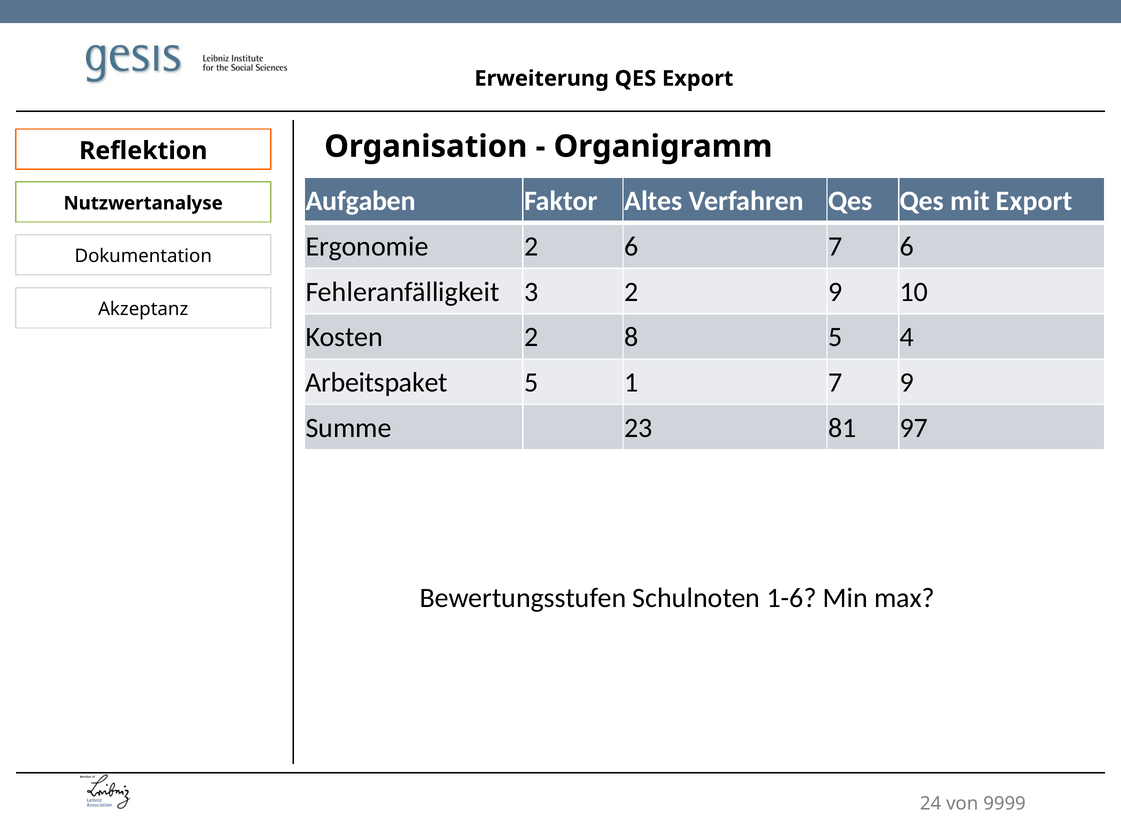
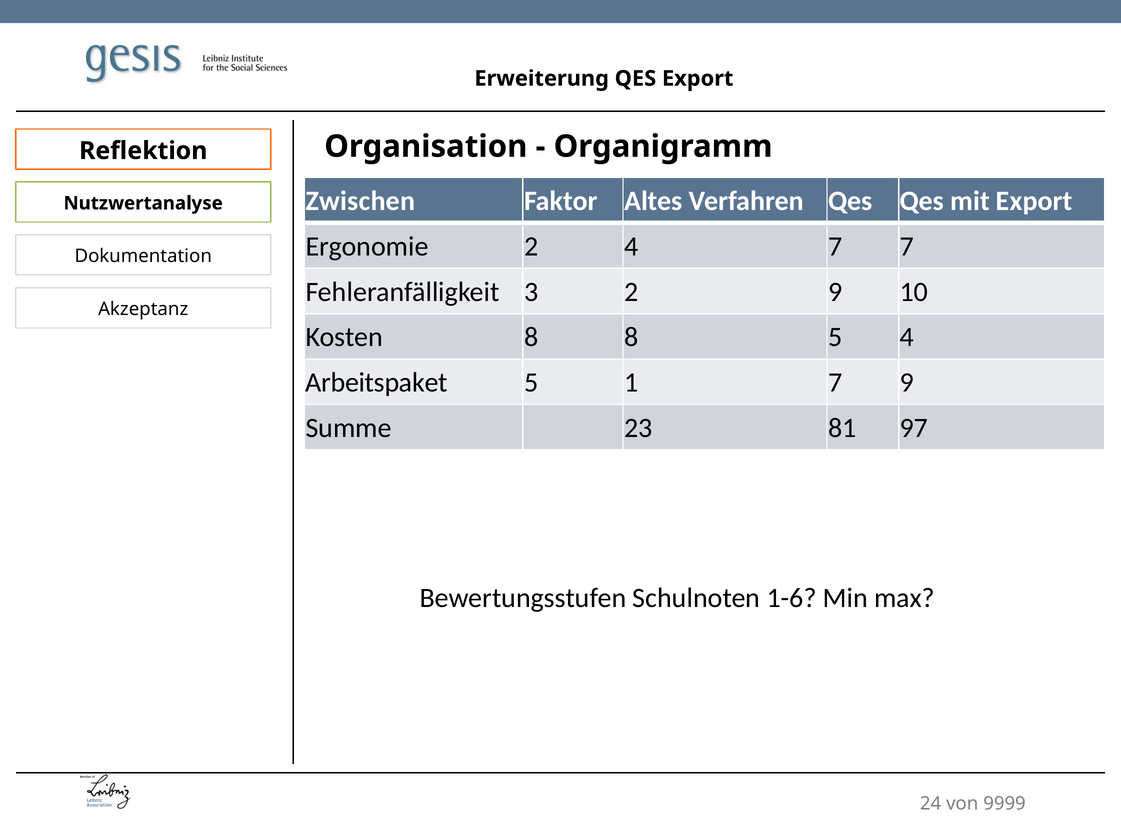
Aufgaben: Aufgaben -> Zwischen
2 6: 6 -> 4
7 6: 6 -> 7
Kosten 2: 2 -> 8
